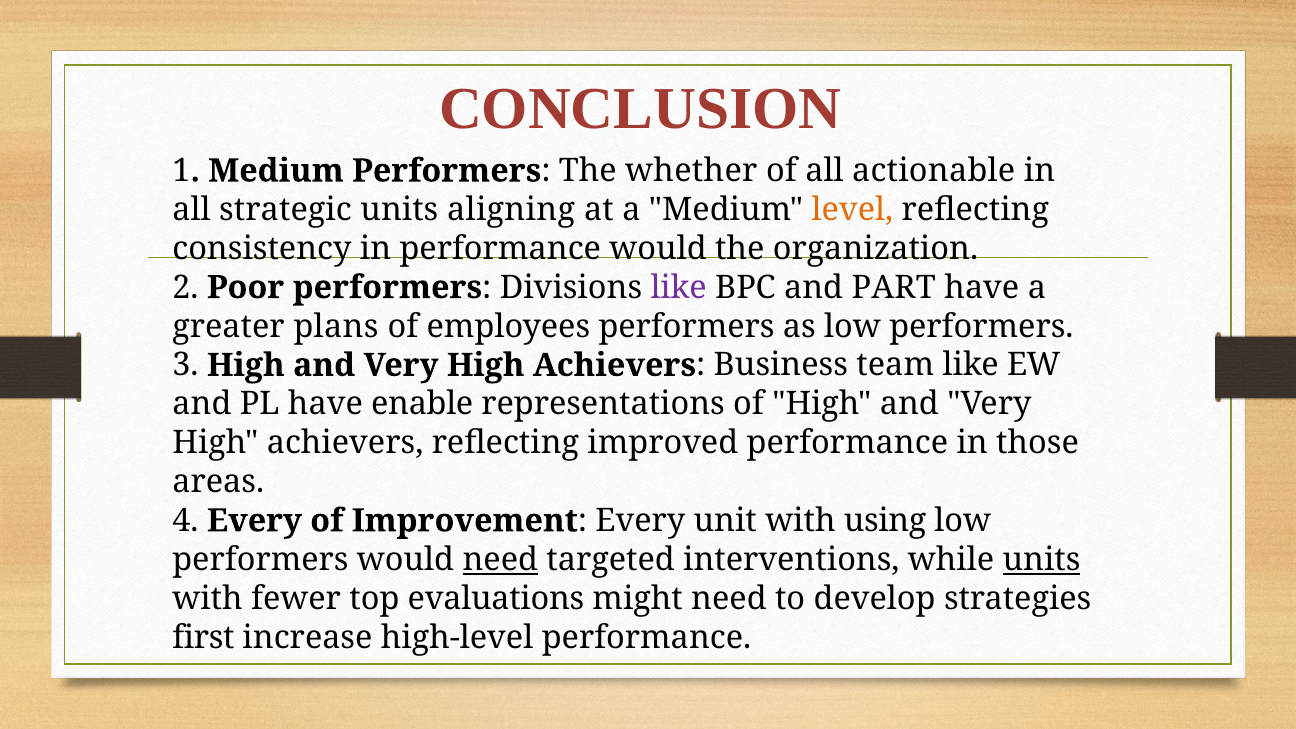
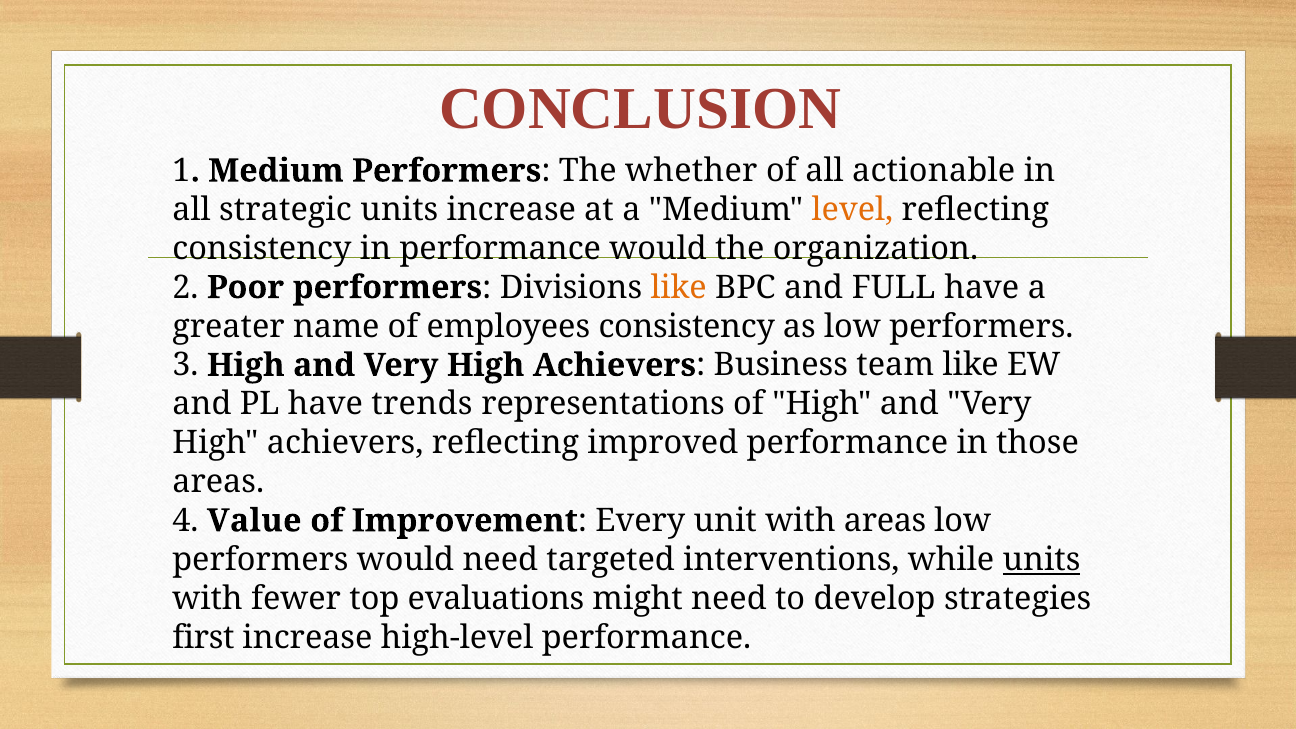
units aligning: aligning -> increase
like at (679, 287) colour: purple -> orange
PART: PART -> FULL
plans: plans -> name
employees performers: performers -> consistency
enable: enable -> trends
4 Every: Every -> Value
with using: using -> areas
need at (500, 560) underline: present -> none
